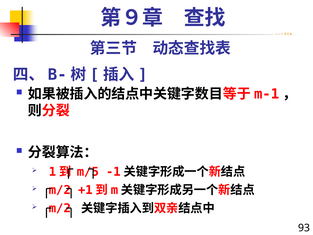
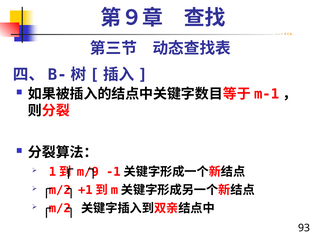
m/5: m/5 -> m/9
